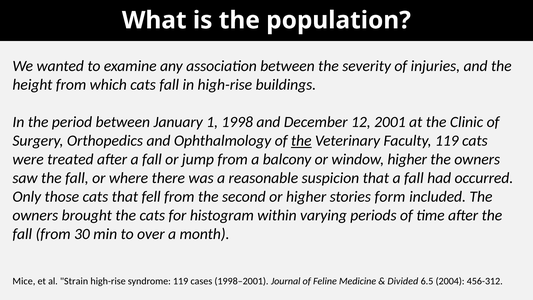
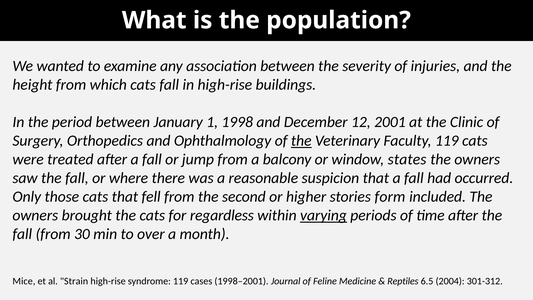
window higher: higher -> states
histogram: histogram -> regardless
varying underline: none -> present
Divided: Divided -> Reptiles
456-312: 456-312 -> 301-312
